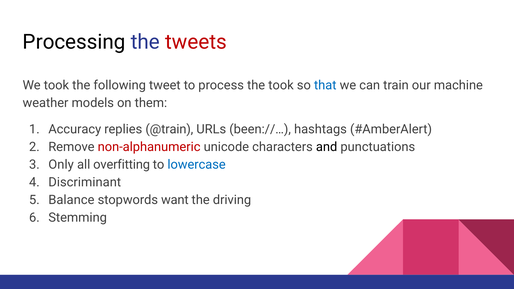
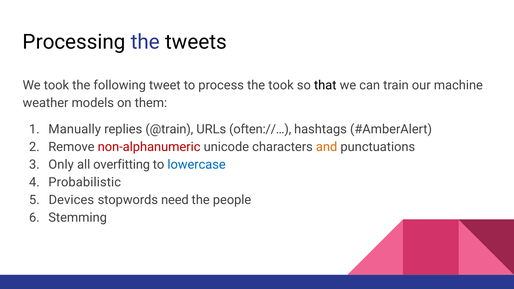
tweets colour: red -> black
that colour: blue -> black
Accuracy: Accuracy -> Manually
been://…: been://… -> often://…
and colour: black -> orange
Discriminant: Discriminant -> Probabilistic
Balance: Balance -> Devices
want: want -> need
driving: driving -> people
